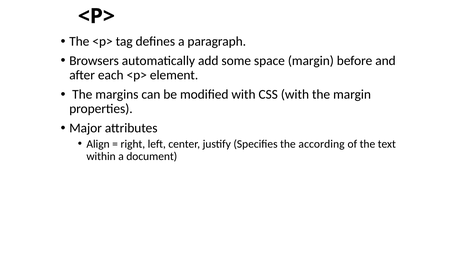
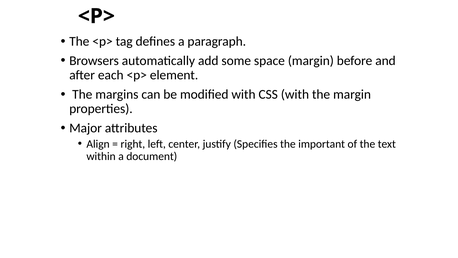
according: according -> important
